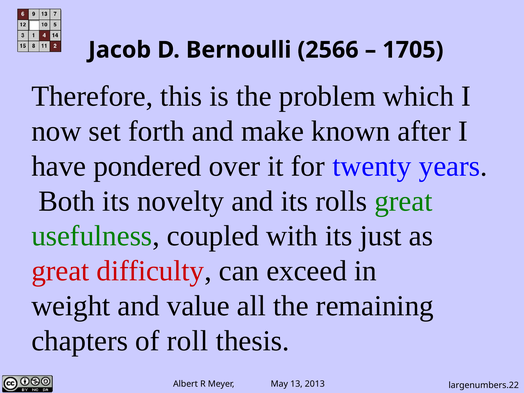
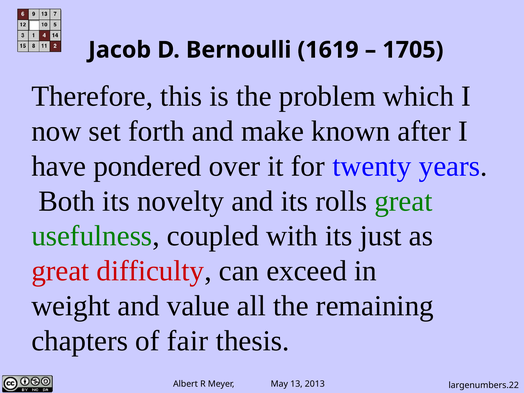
2566: 2566 -> 1619
roll: roll -> fair
